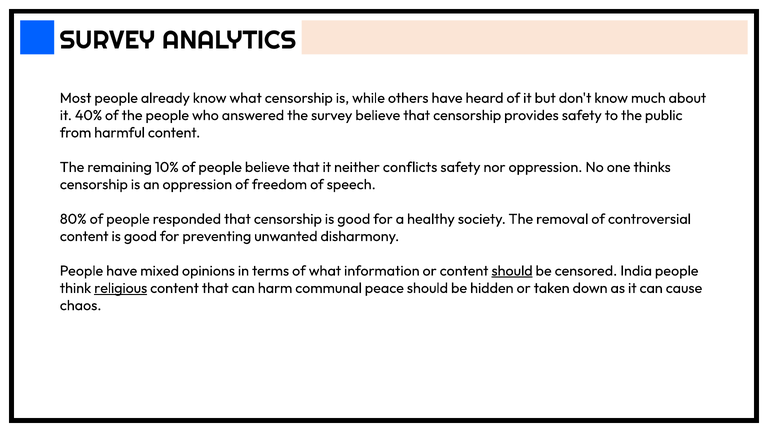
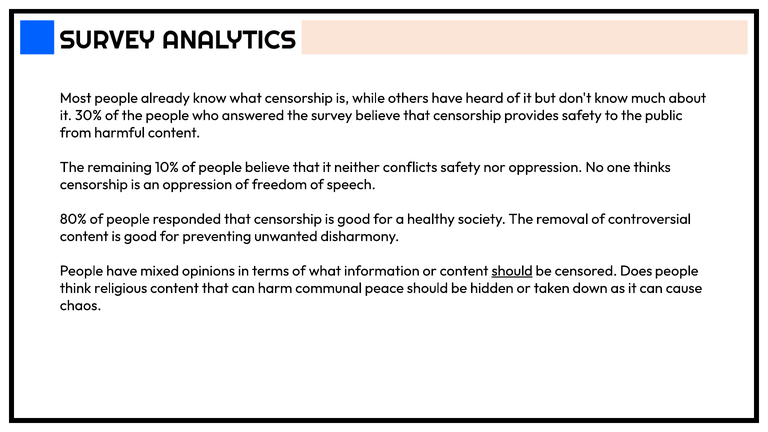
40%: 40% -> 30%
India: India -> Does
religious underline: present -> none
